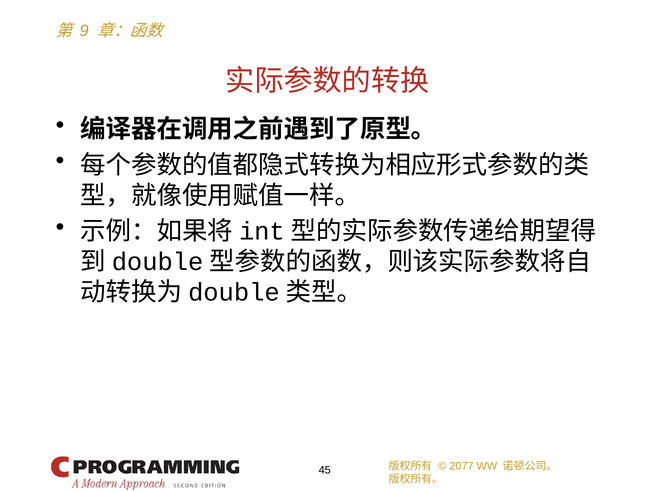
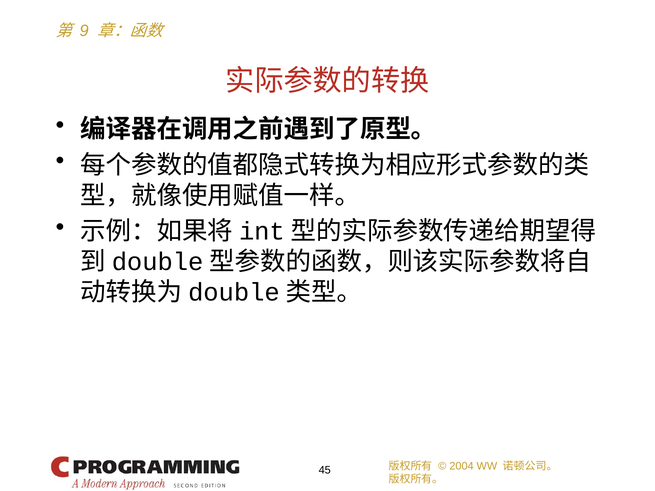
2077: 2077 -> 2004
